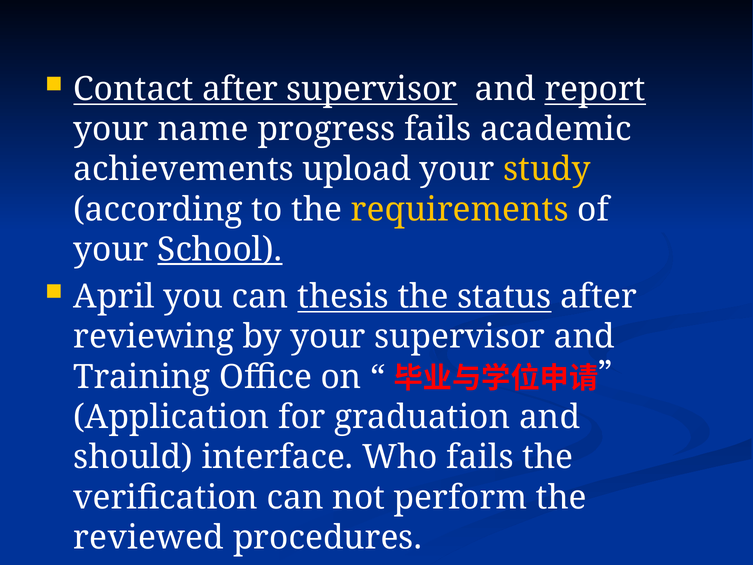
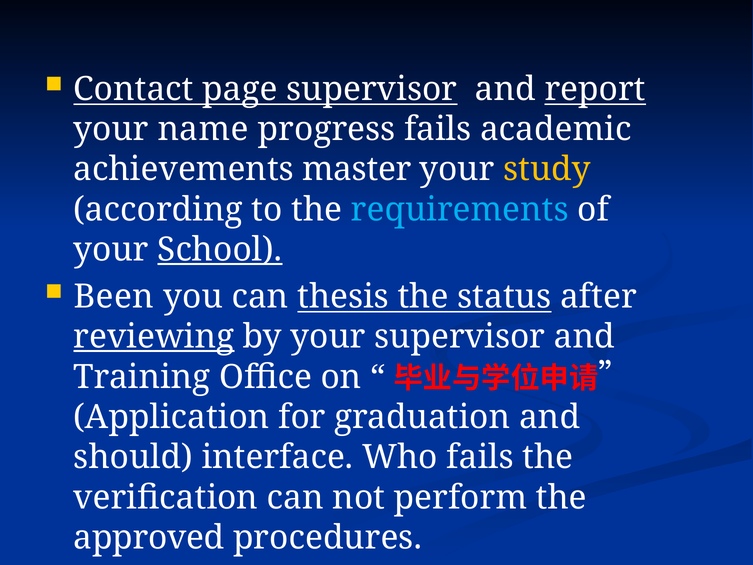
Contact after: after -> page
upload: upload -> master
requirements colour: yellow -> light blue
April: April -> Been
reviewing underline: none -> present
reviewed: reviewed -> approved
